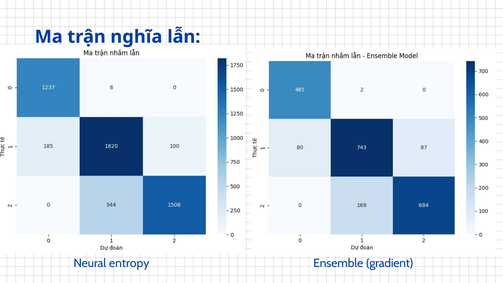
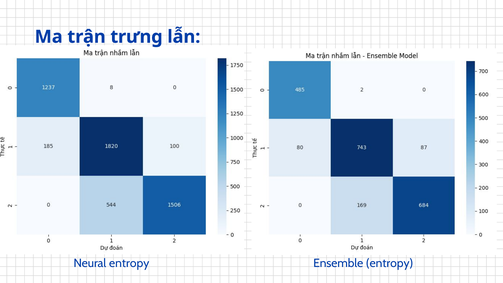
nghĩa: nghĩa -> trưng
Ensemble gradient: gradient -> entropy
